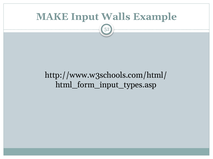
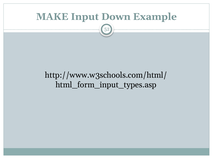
Walls: Walls -> Down
